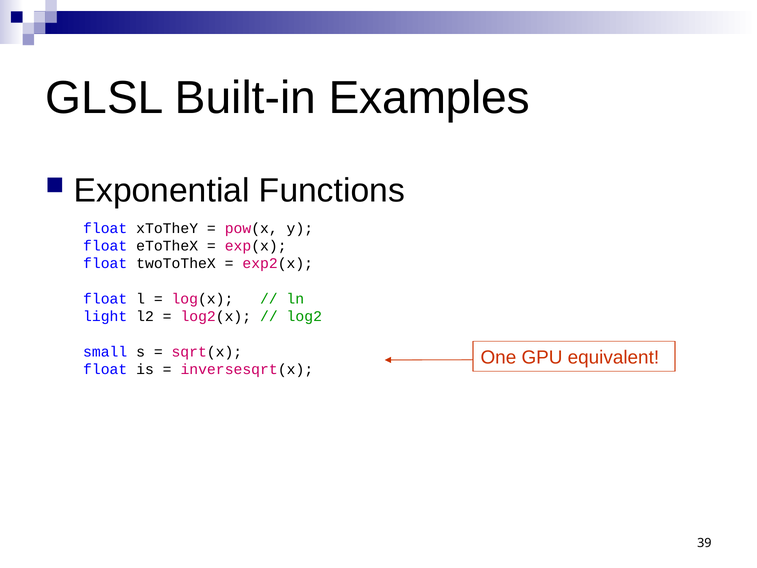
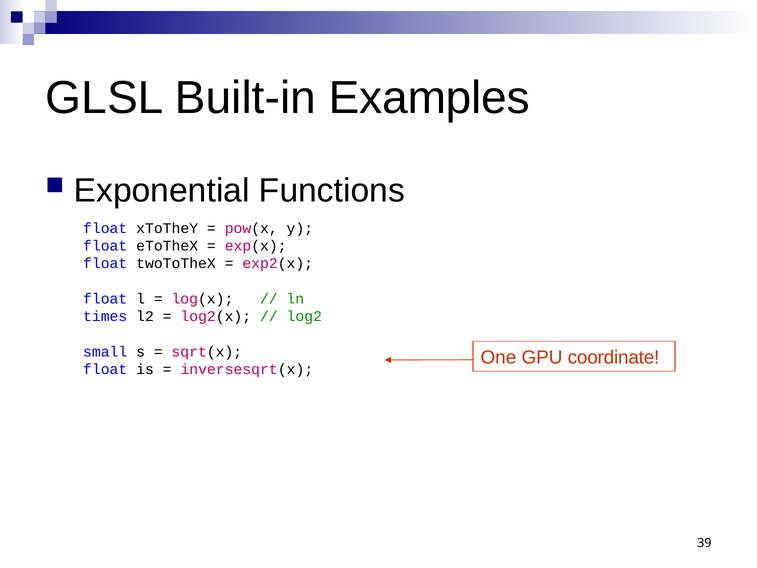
light: light -> times
equivalent: equivalent -> coordinate
